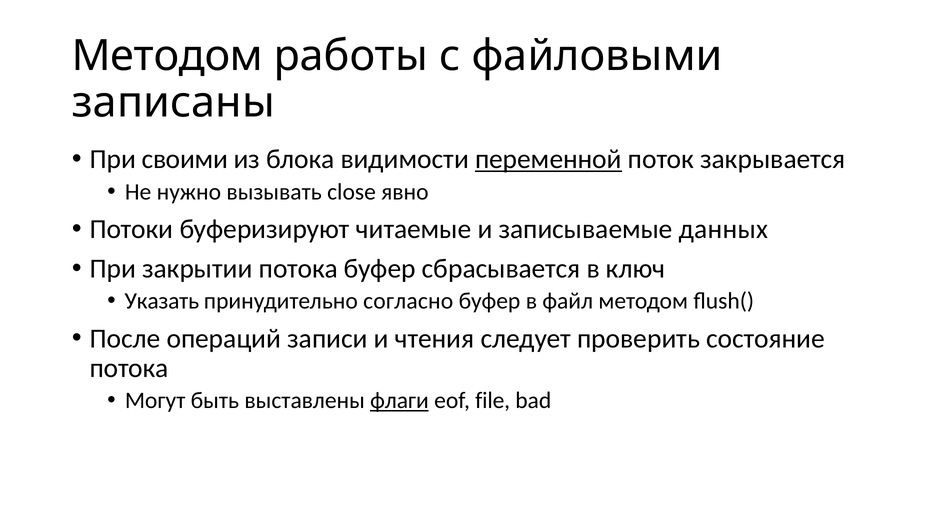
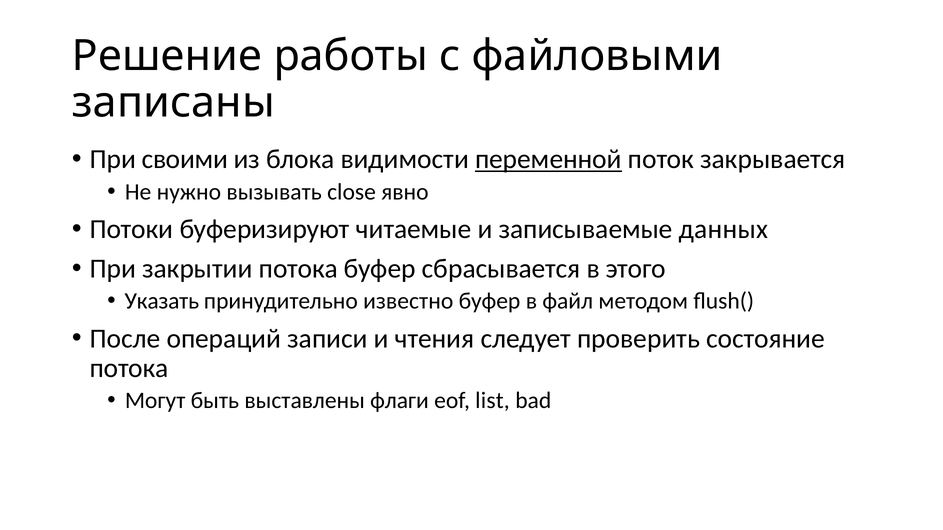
Методом at (167, 56): Методом -> Решение
ключ: ключ -> этого
согласно: согласно -> известно
флаги underline: present -> none
file: file -> list
